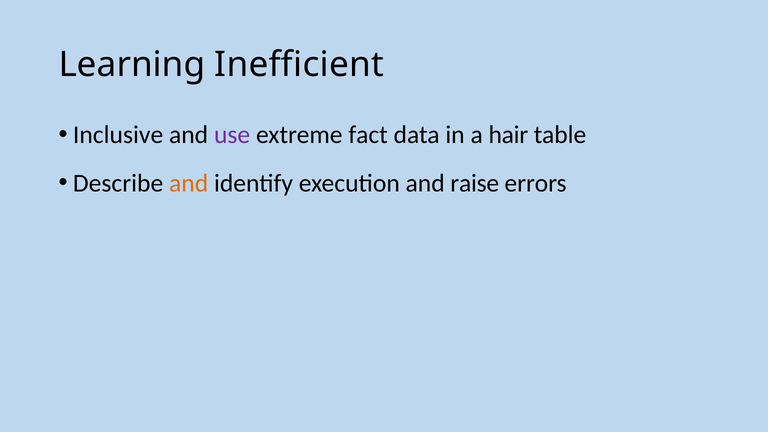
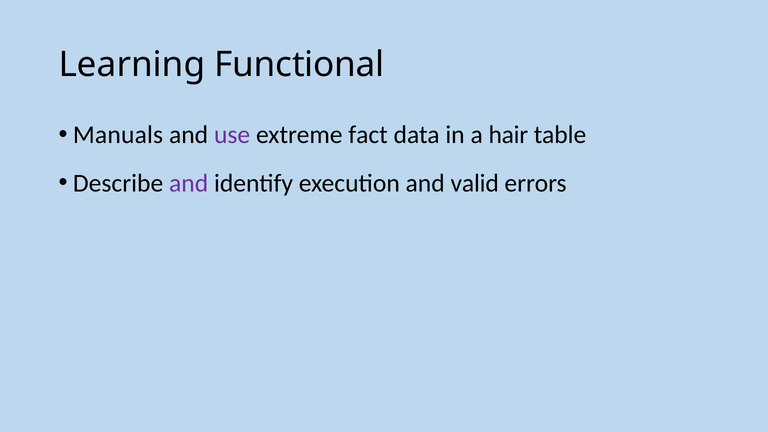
Inefficient: Inefficient -> Functional
Inclusive: Inclusive -> Manuals
and at (189, 183) colour: orange -> purple
raise: raise -> valid
